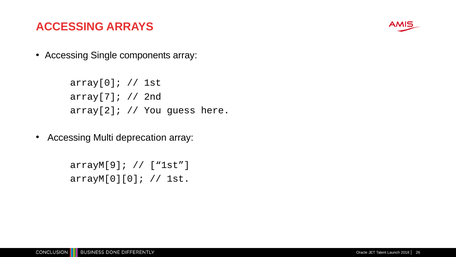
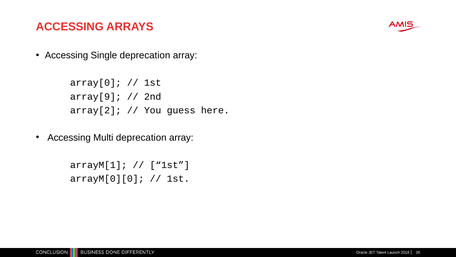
Single components: components -> deprecation
array[7: array[7 -> array[9
arrayM[9: arrayM[9 -> arrayM[1
